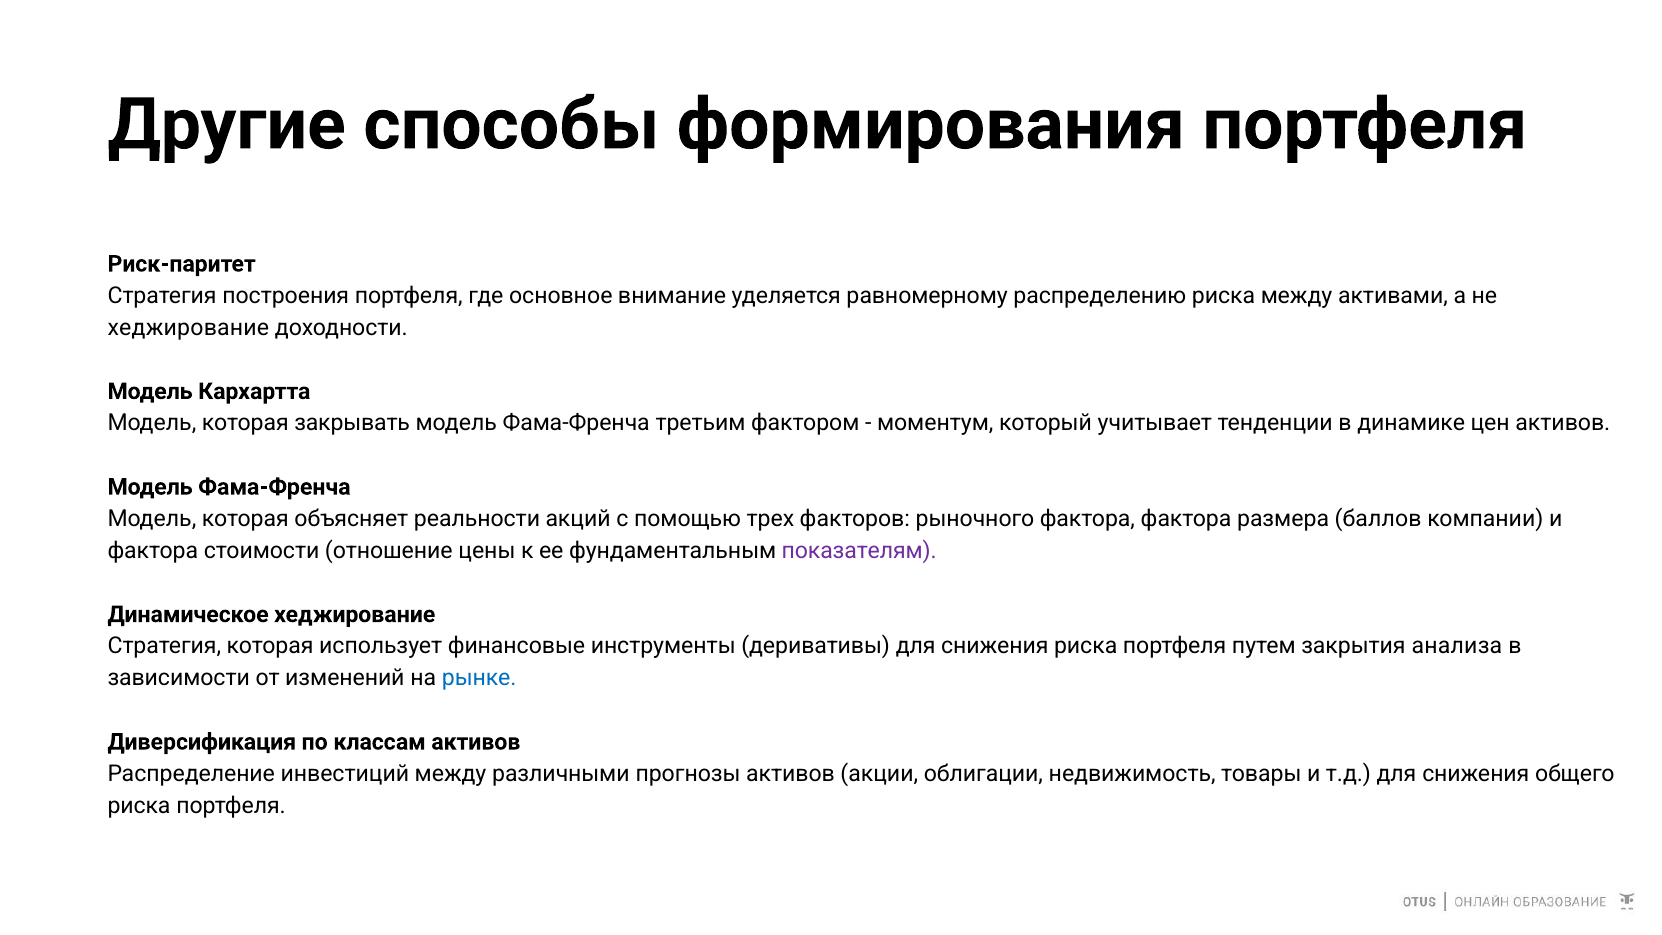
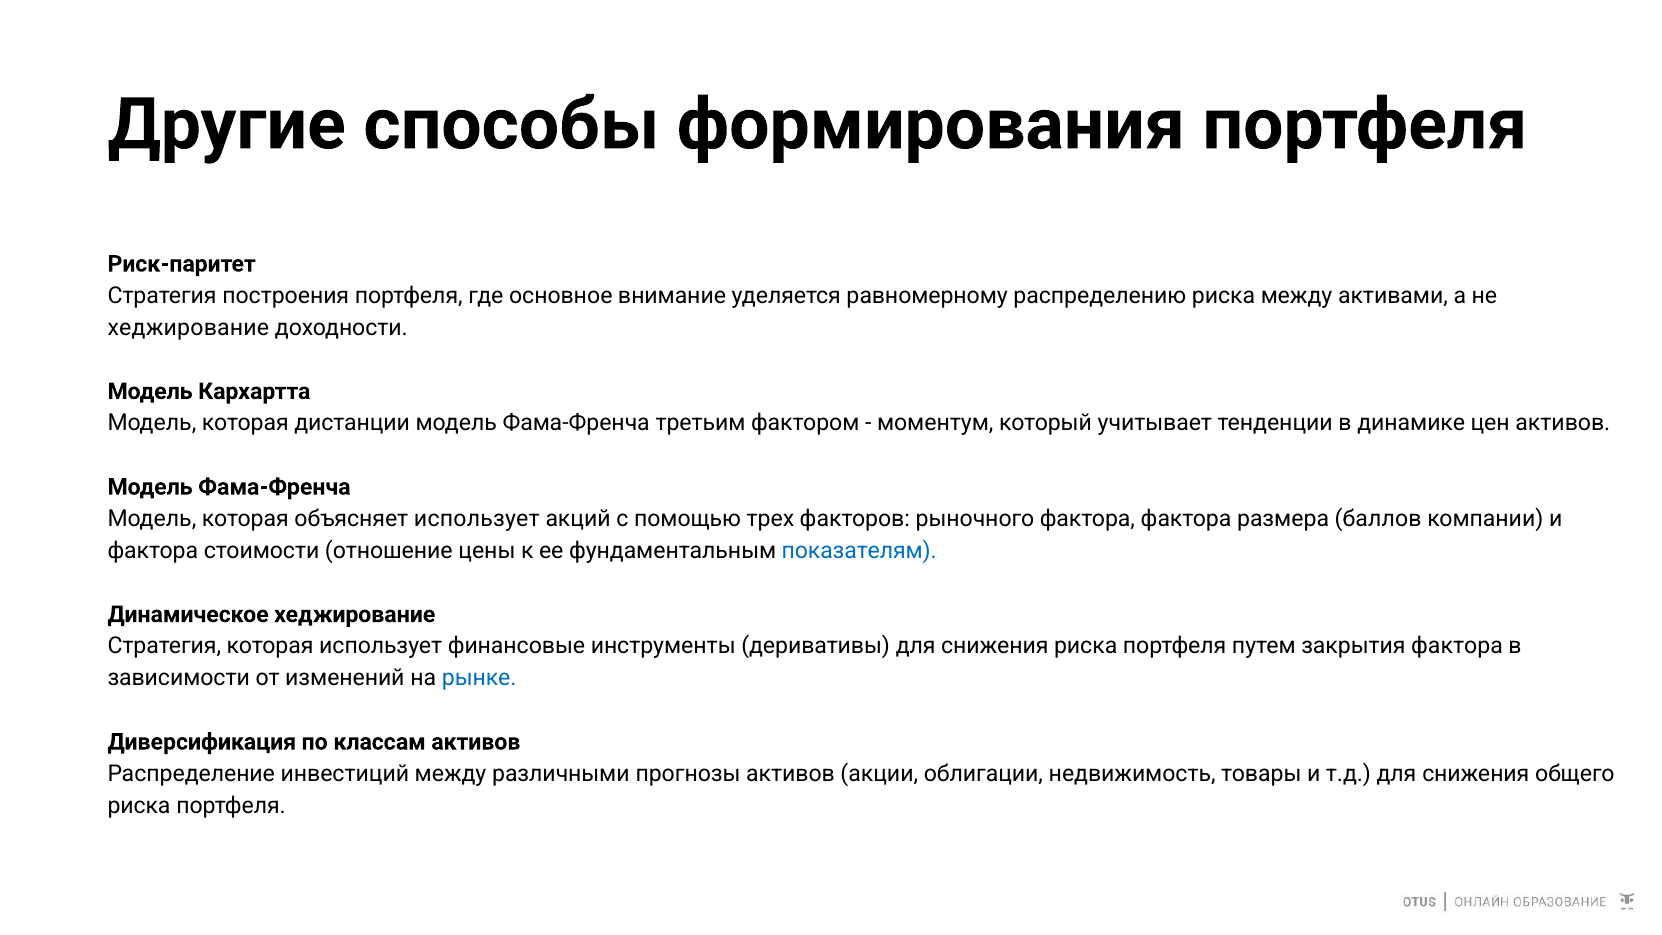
закрывать: закрывать -> дистанции
объясняет реальности: реальности -> использует
показателям colour: purple -> blue
закрытия анализа: анализа -> фактора
